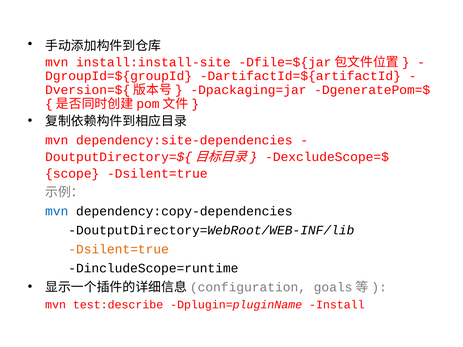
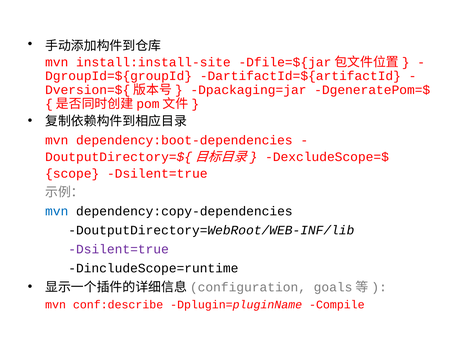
dependency:site-dependencies: dependency:site-dependencies -> dependency:boot-dependencies
Dsilent=true at (119, 249) colour: orange -> purple
test:describe: test:describe -> conf:describe
Install: Install -> Compile
